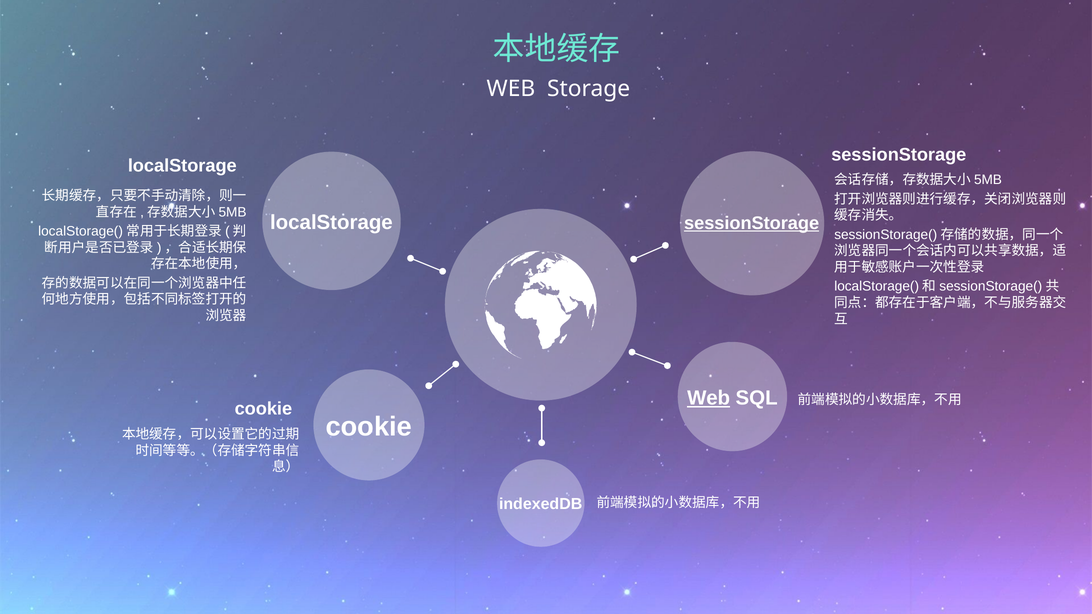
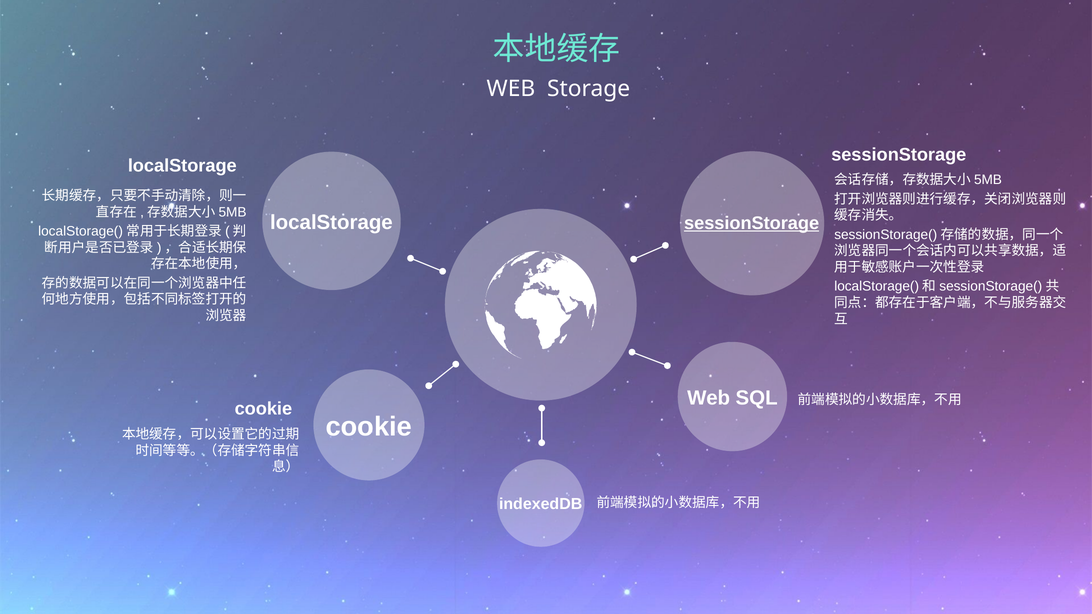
Web at (709, 398) underline: present -> none
